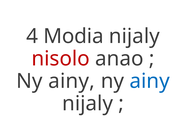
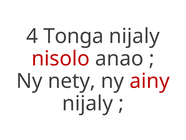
Modia: Modia -> Tonga
ainy at (72, 81): ainy -> nety
ainy at (150, 81) colour: blue -> red
